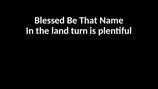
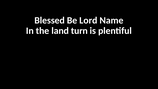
That: That -> Lord
